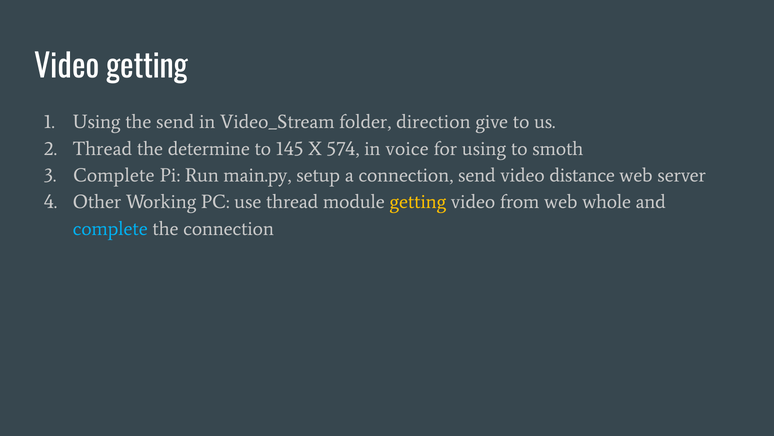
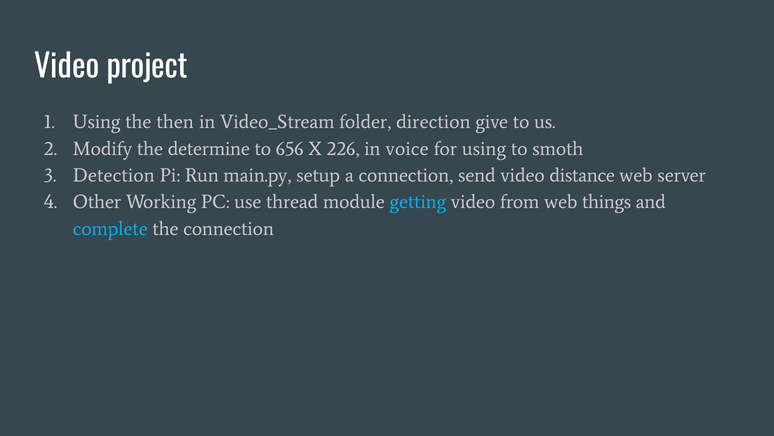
Video getting: getting -> project
the send: send -> then
Thread at (102, 148): Thread -> Modify
145: 145 -> 656
574: 574 -> 226
Complete at (114, 175): Complete -> Detection
getting at (418, 202) colour: yellow -> light blue
whole: whole -> things
